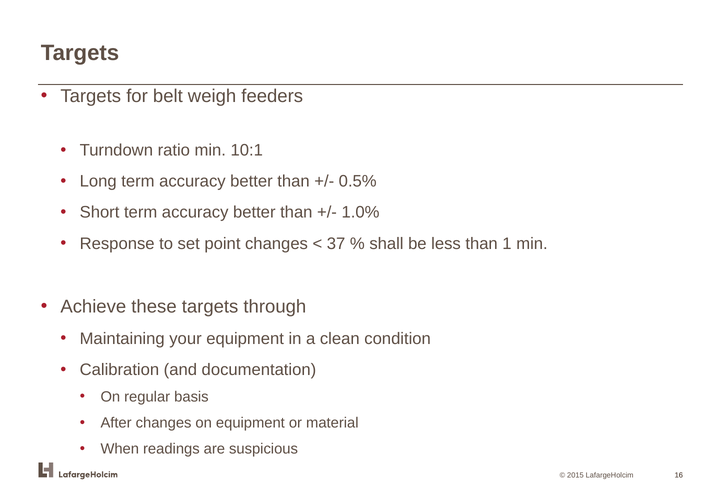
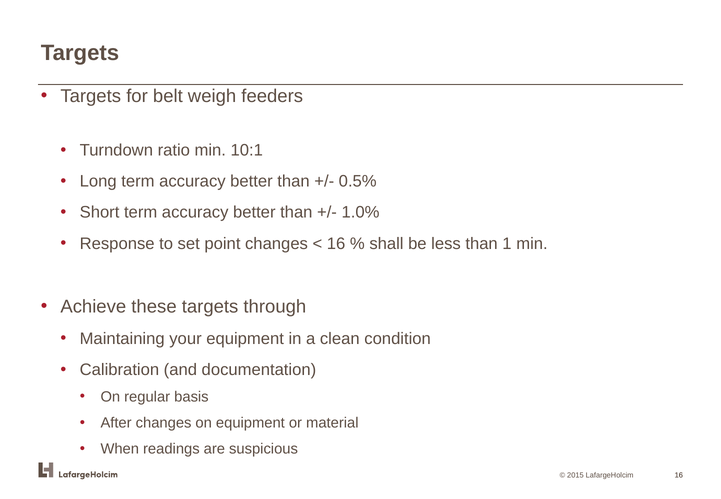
37 at (336, 244): 37 -> 16
